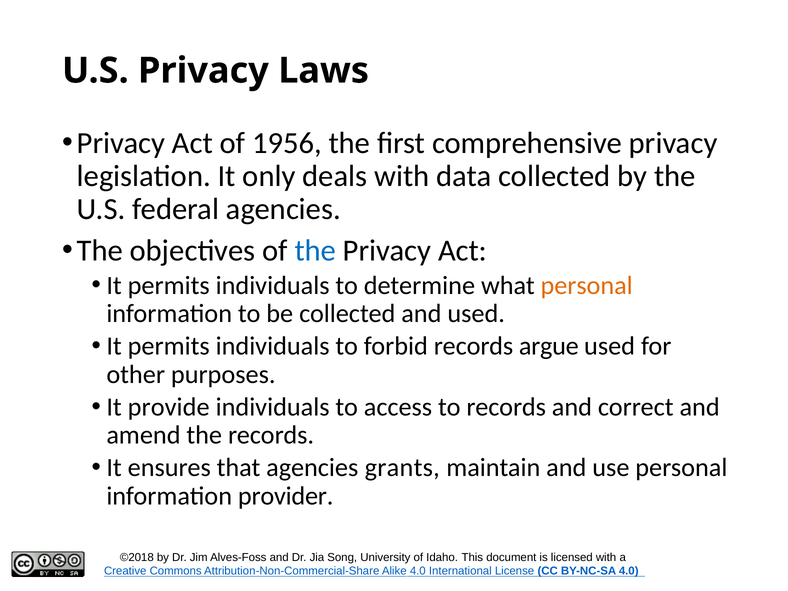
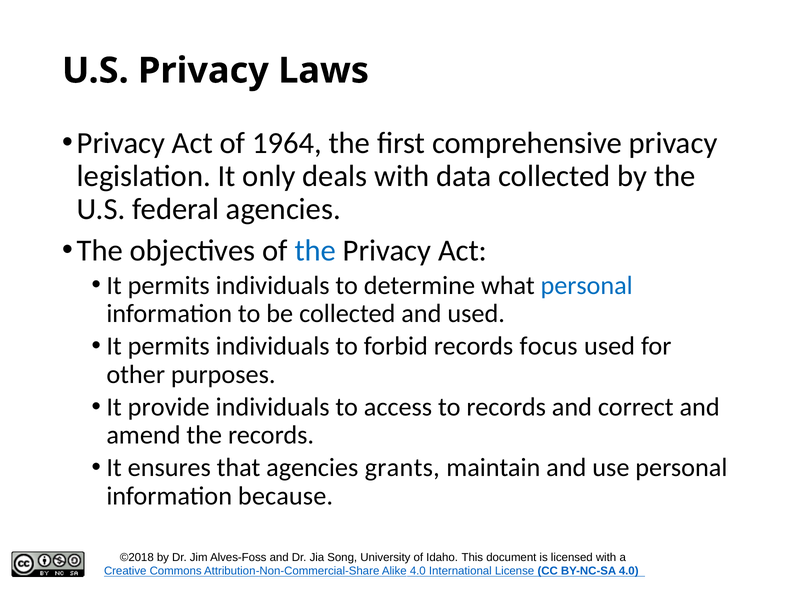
1956: 1956 -> 1964
personal at (587, 285) colour: orange -> blue
argue: argue -> focus
provider: provider -> because
